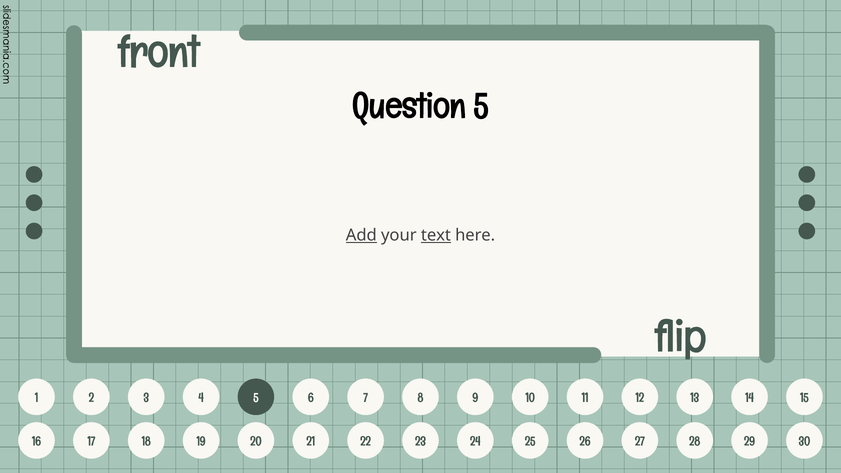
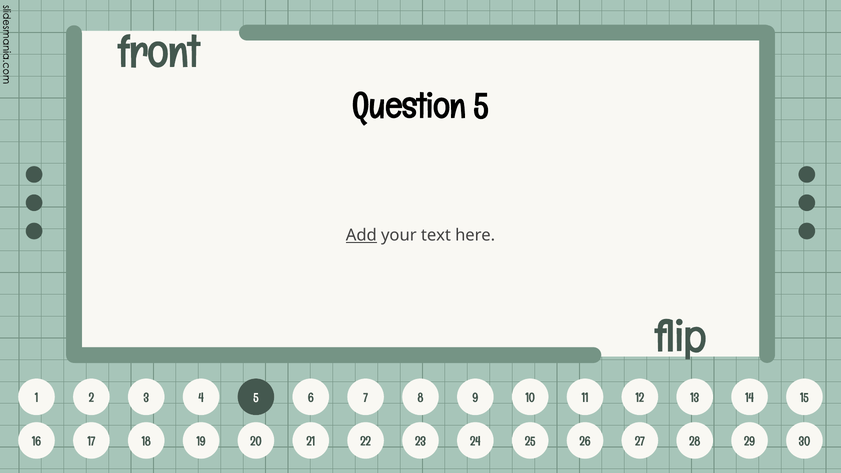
text underline: present -> none
